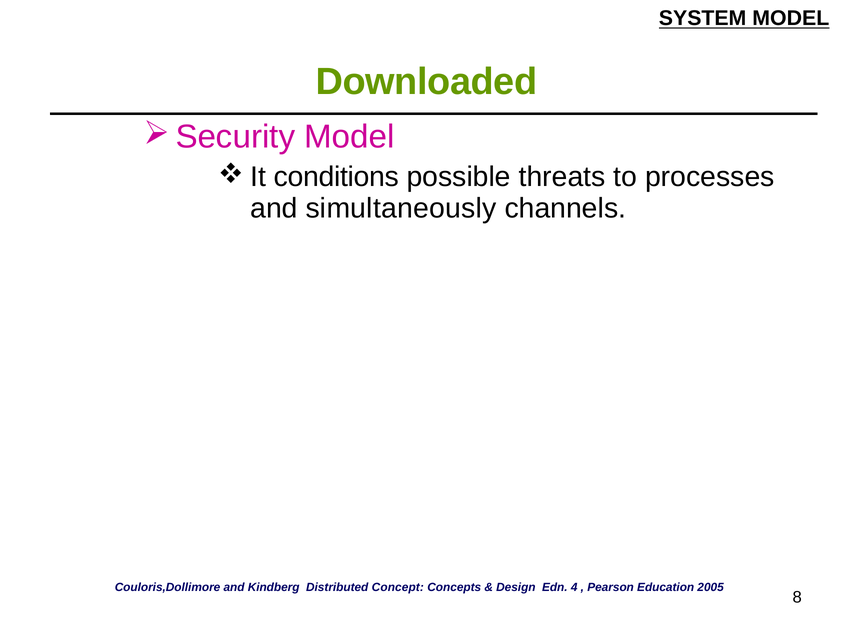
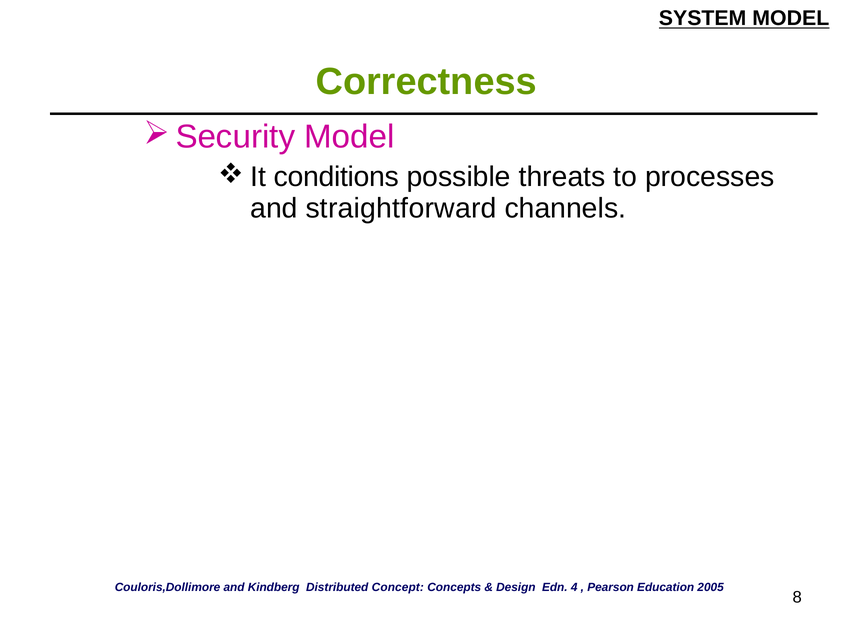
Downloaded: Downloaded -> Correctness
simultaneously: simultaneously -> straightforward
